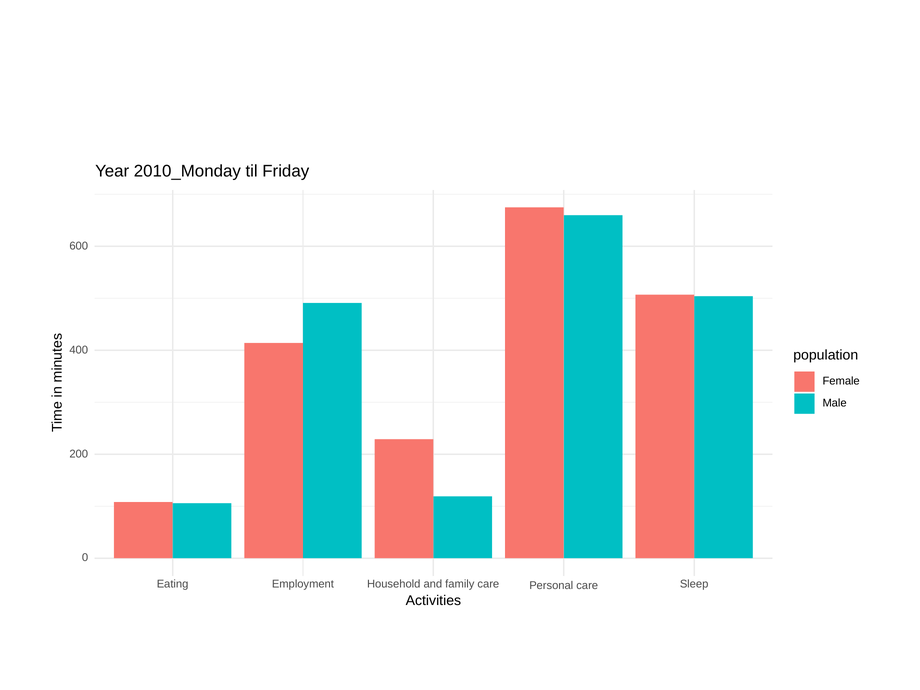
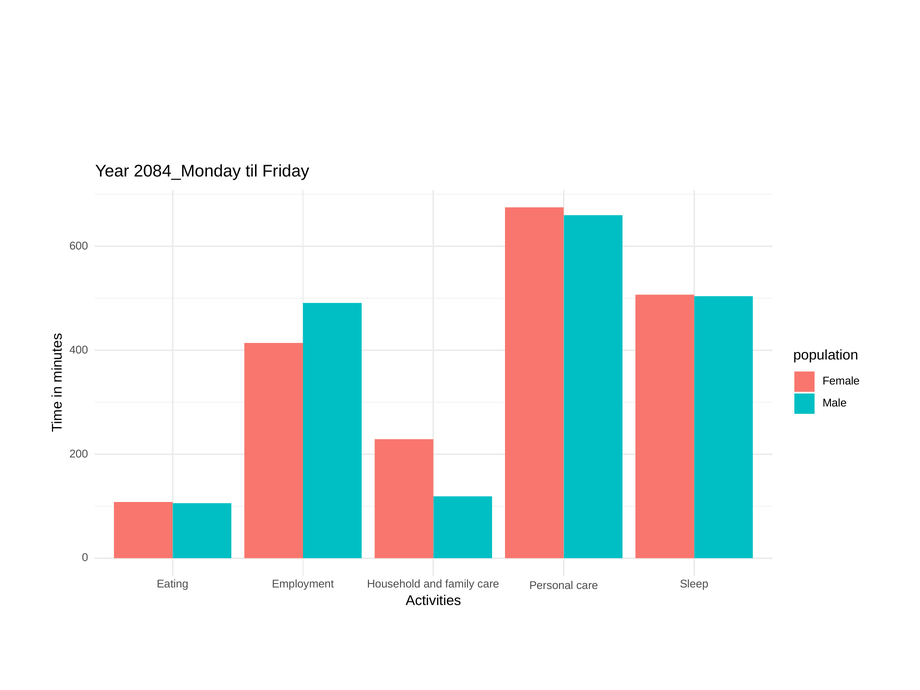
2010_Monday: 2010_Monday -> 2084_Monday
